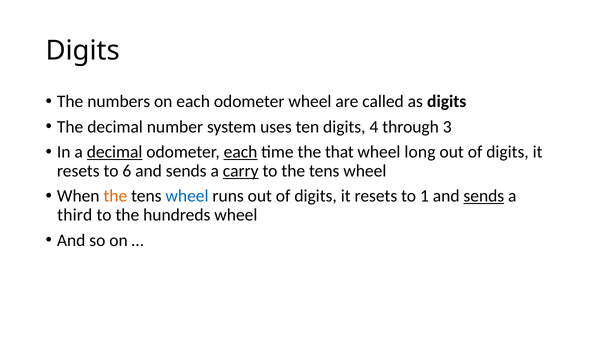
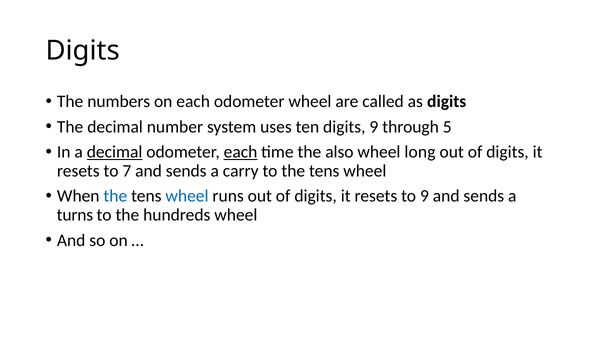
digits 4: 4 -> 9
3: 3 -> 5
that: that -> also
6: 6 -> 7
carry underline: present -> none
the at (115, 196) colour: orange -> blue
to 1: 1 -> 9
sends at (484, 196) underline: present -> none
third: third -> turns
